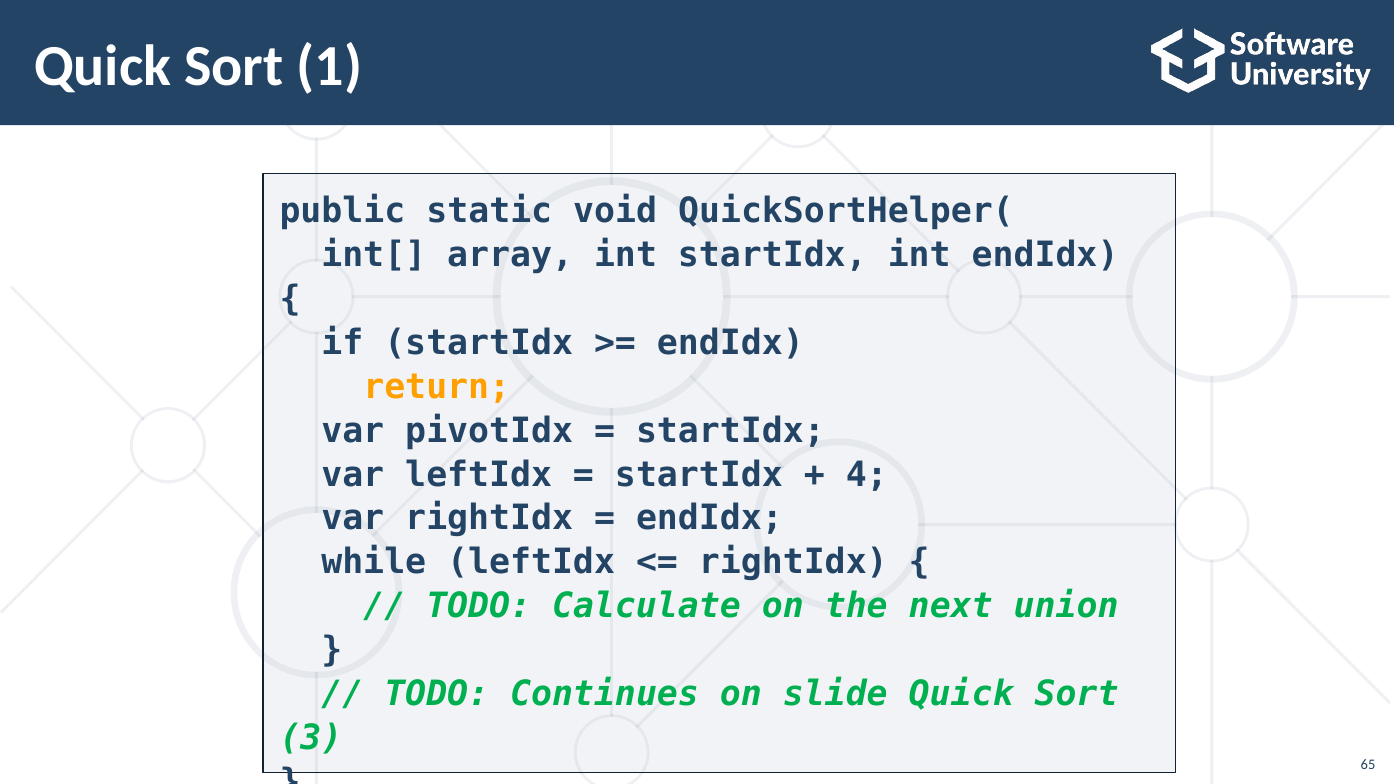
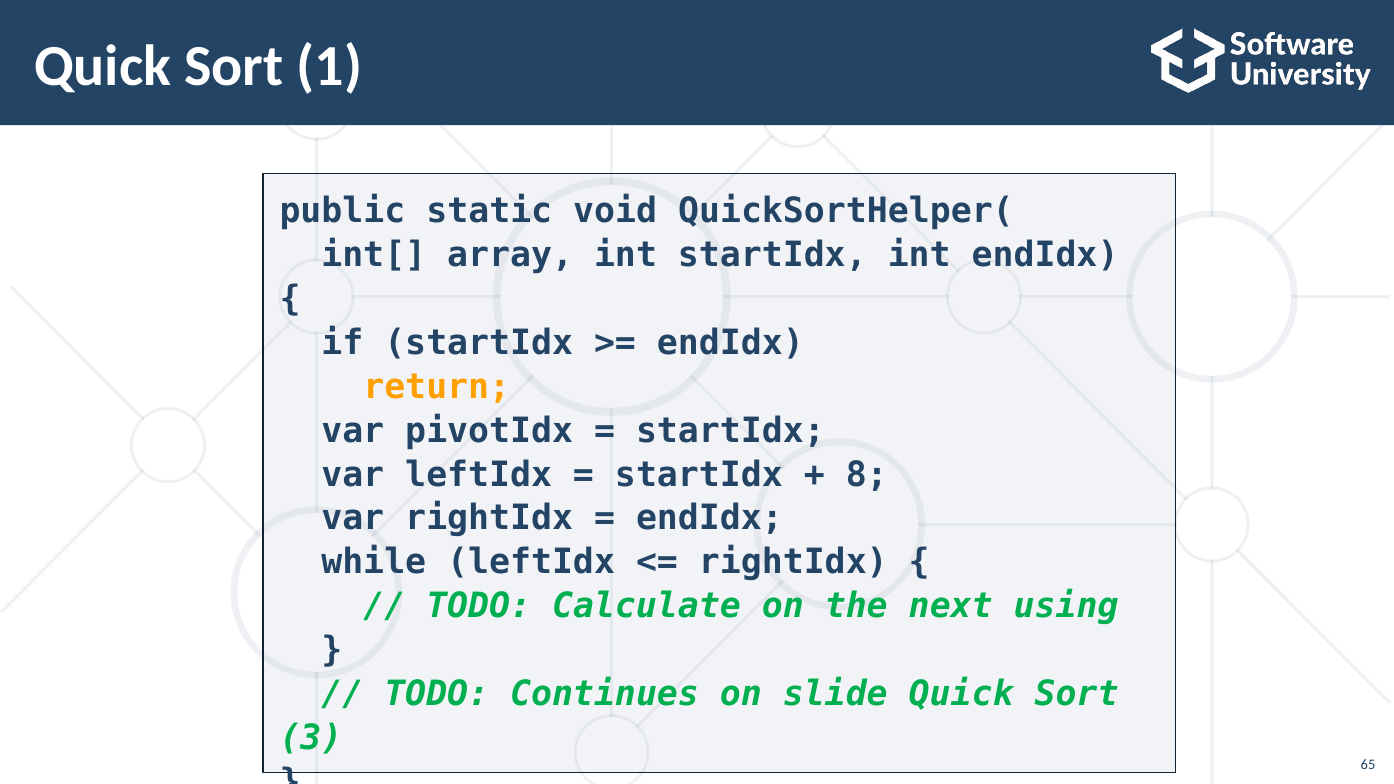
4: 4 -> 8
union: union -> using
